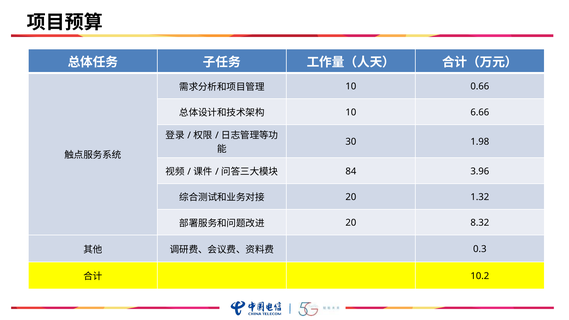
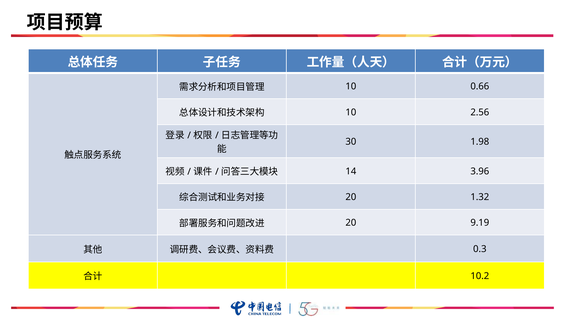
6.66: 6.66 -> 2.56
84: 84 -> 14
8.32: 8.32 -> 9.19
